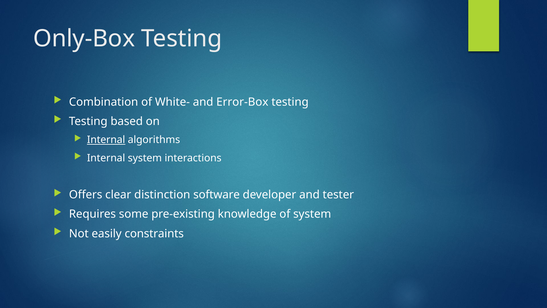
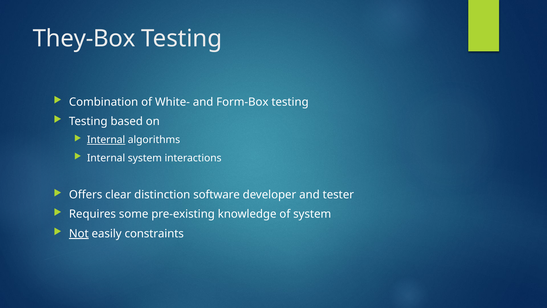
Only-Box: Only-Box -> They-Box
Error-Box: Error-Box -> Form-Box
Not underline: none -> present
